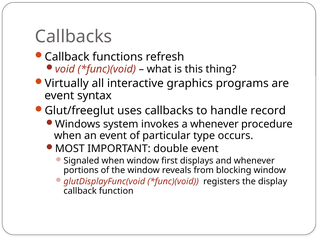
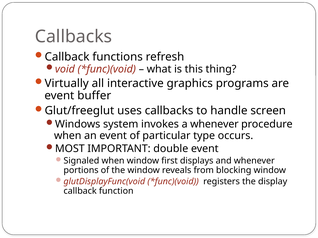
syntax: syntax -> buffer
record: record -> screen
